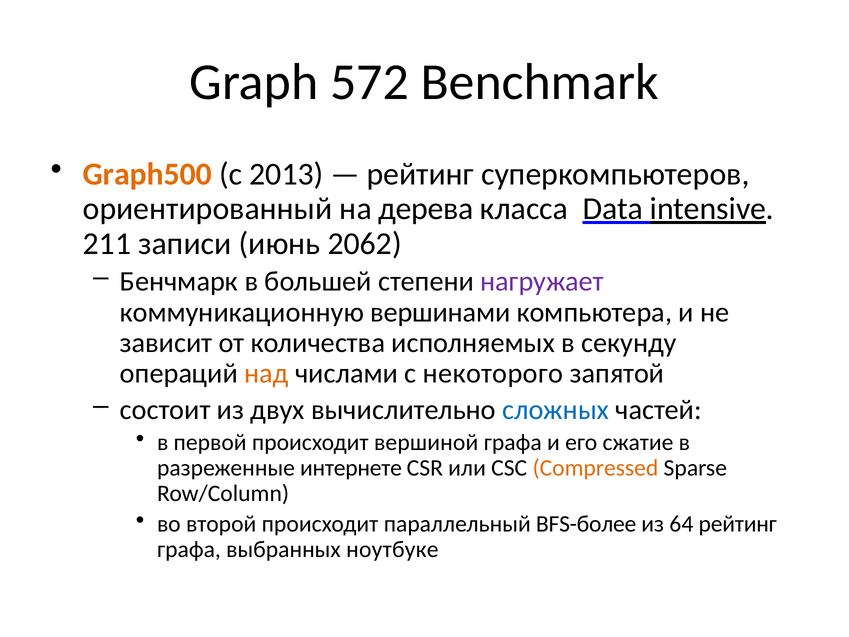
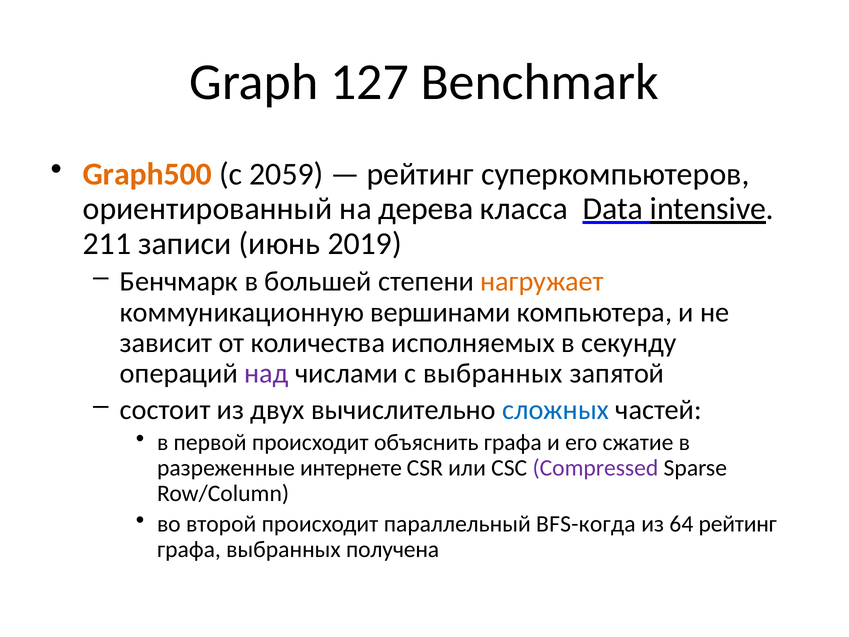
572: 572 -> 127
2013: 2013 -> 2059
2062: 2062 -> 2019
нагружает colour: purple -> orange
над colour: orange -> purple
с некоторого: некоторого -> выбранных
вершиной: вершиной -> объяснить
Compressed colour: orange -> purple
BFS-более: BFS-более -> BFS-когда
ноутбуке: ноутбуке -> получена
